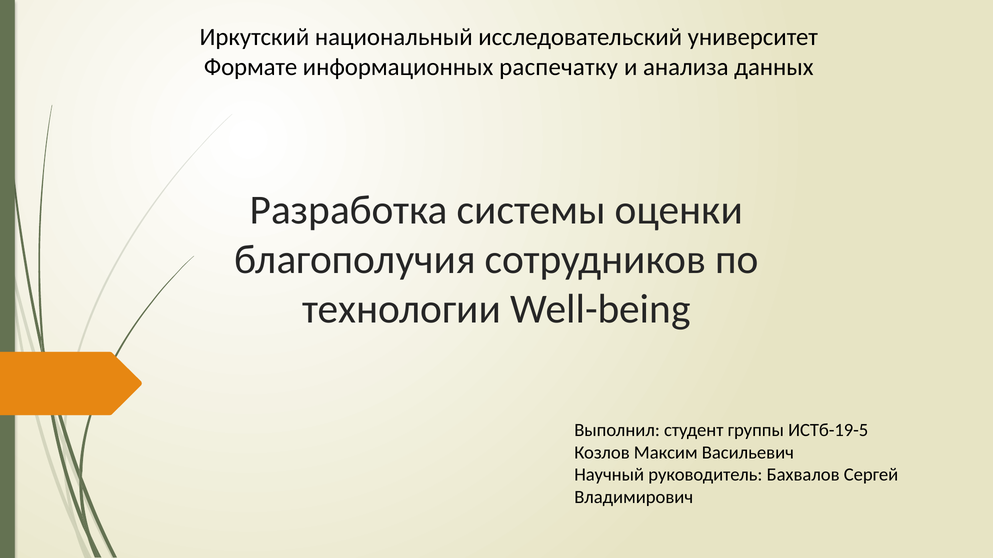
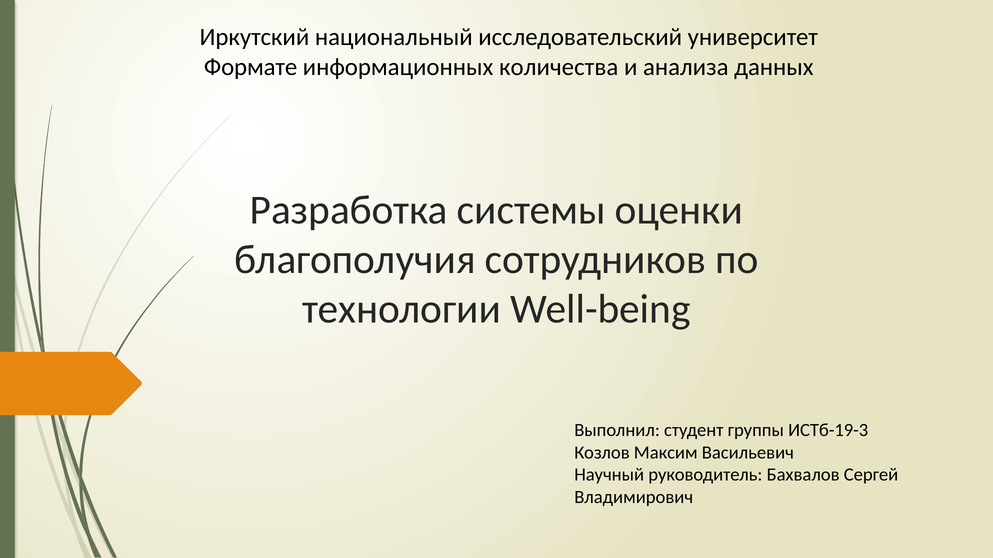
распечатку: распечатку -> количества
ИСТб-19-5: ИСТб-19-5 -> ИСТб-19-3
